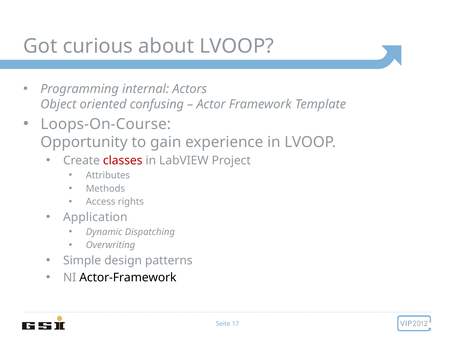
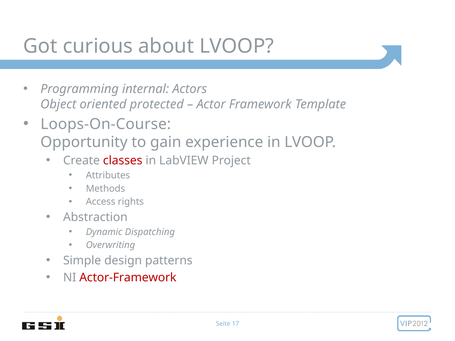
confusing: confusing -> protected
Application: Application -> Abstraction
Actor-Framework colour: black -> red
